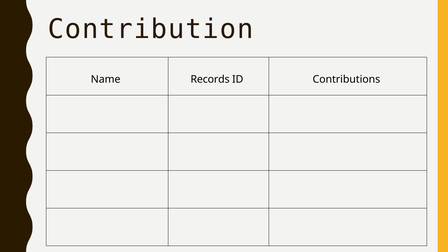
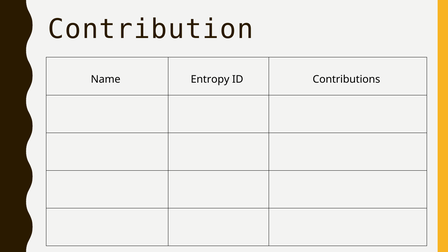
Records: Records -> Entropy
